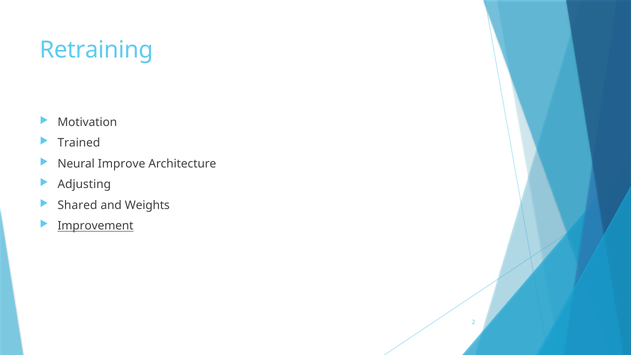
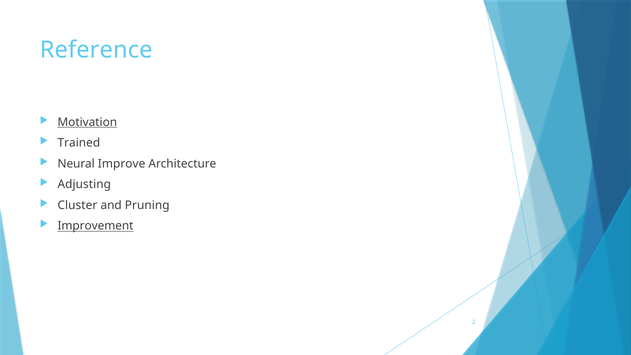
Retraining: Retraining -> Reference
Motivation underline: none -> present
Shared: Shared -> Cluster
Weights: Weights -> Pruning
